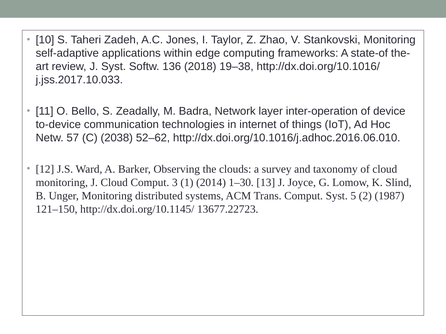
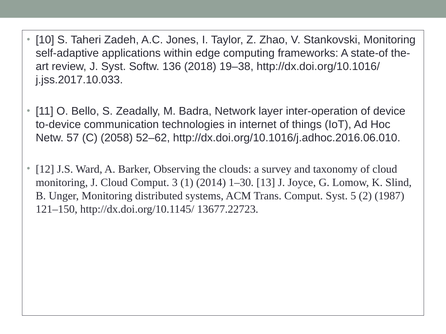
2038: 2038 -> 2058
